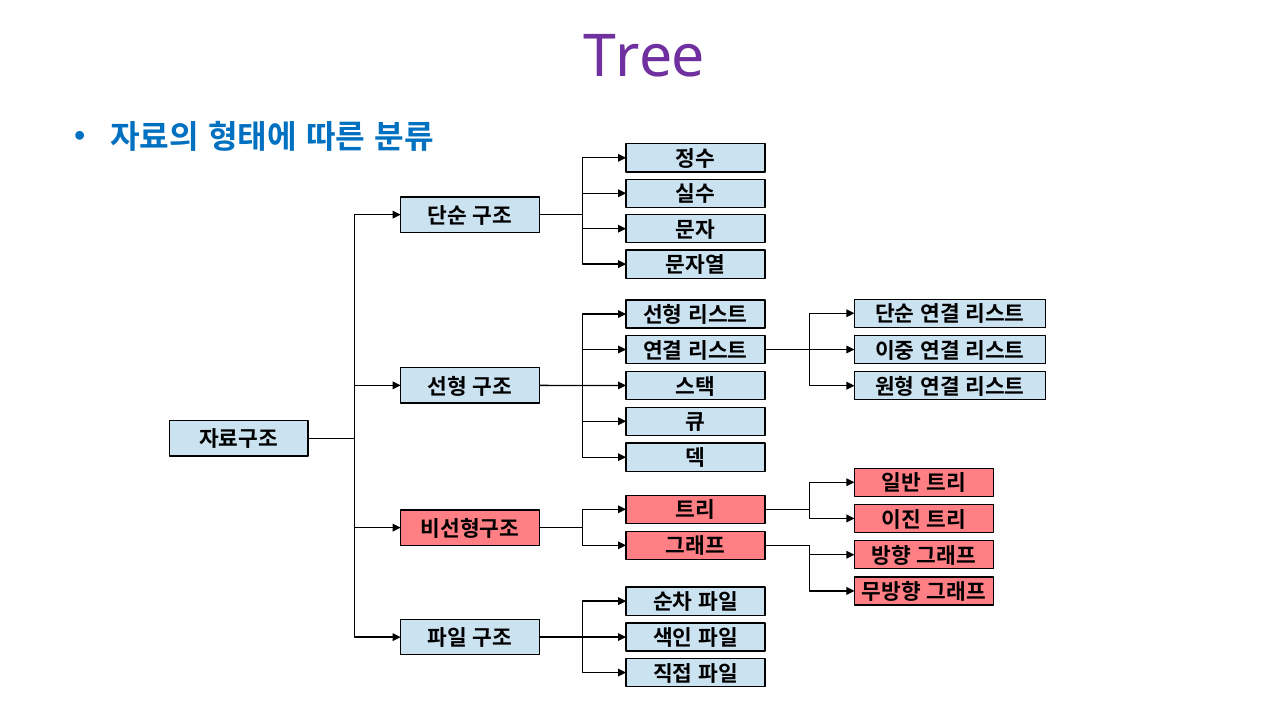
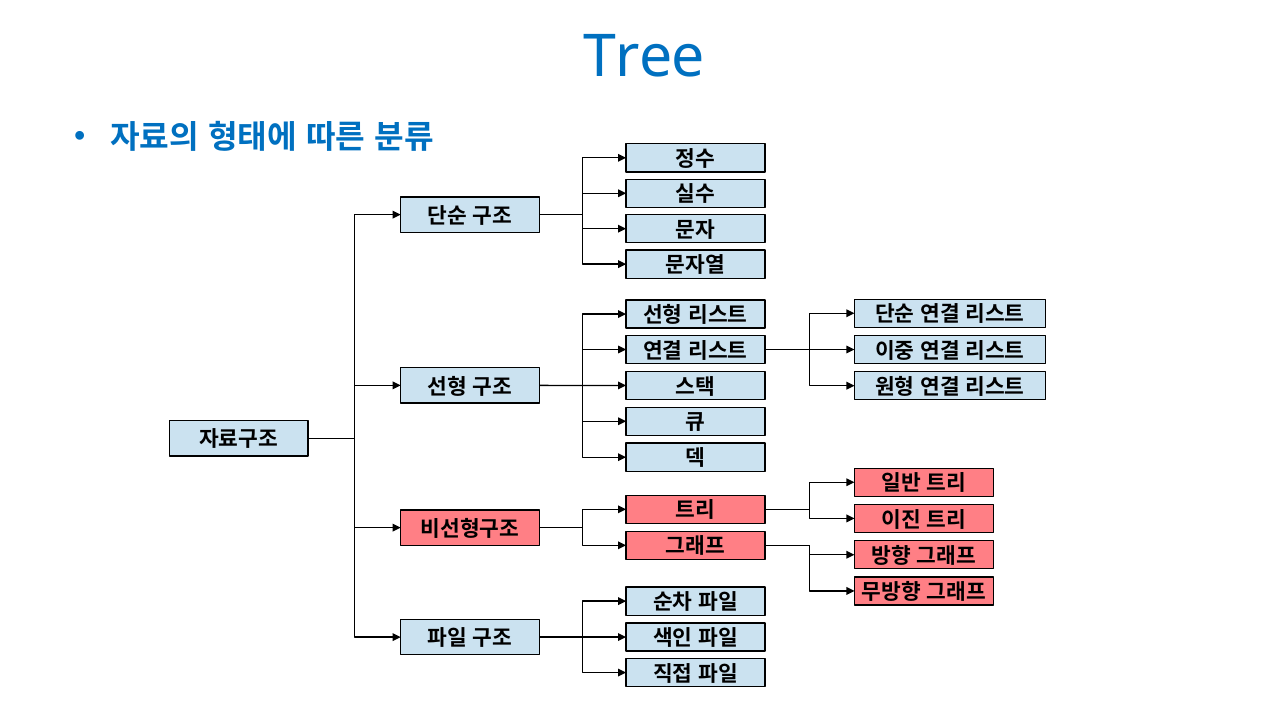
Tree colour: purple -> blue
